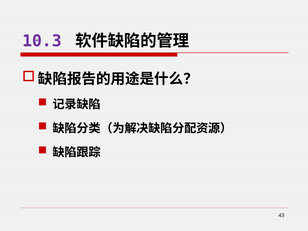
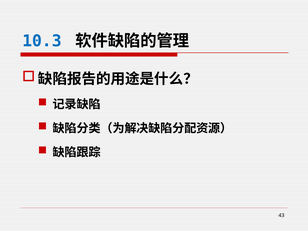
10.3 colour: purple -> blue
